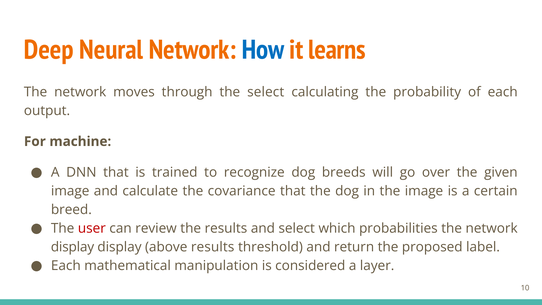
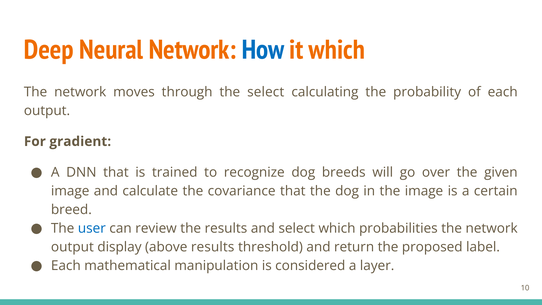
it learns: learns -> which
machine: machine -> gradient
user colour: red -> blue
display at (72, 247): display -> output
